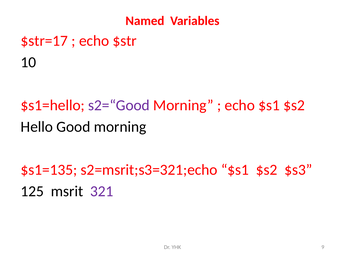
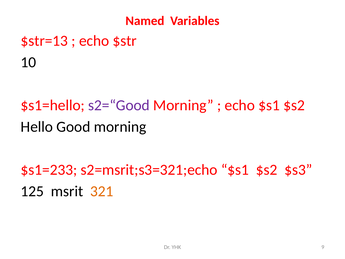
$str=17: $str=17 -> $str=13
$s1=135: $s1=135 -> $s1=233
321 colour: purple -> orange
